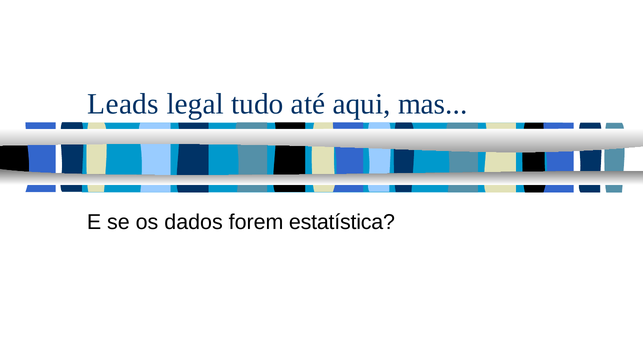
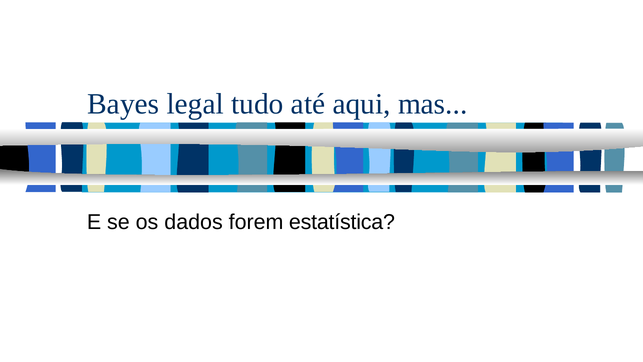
Leads: Leads -> Bayes
